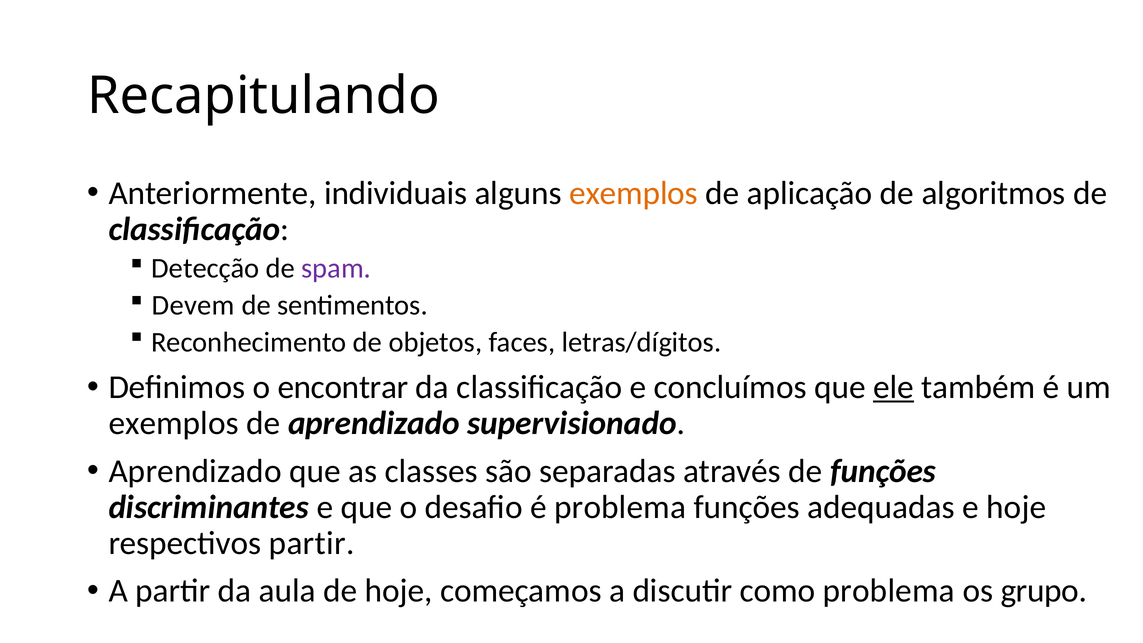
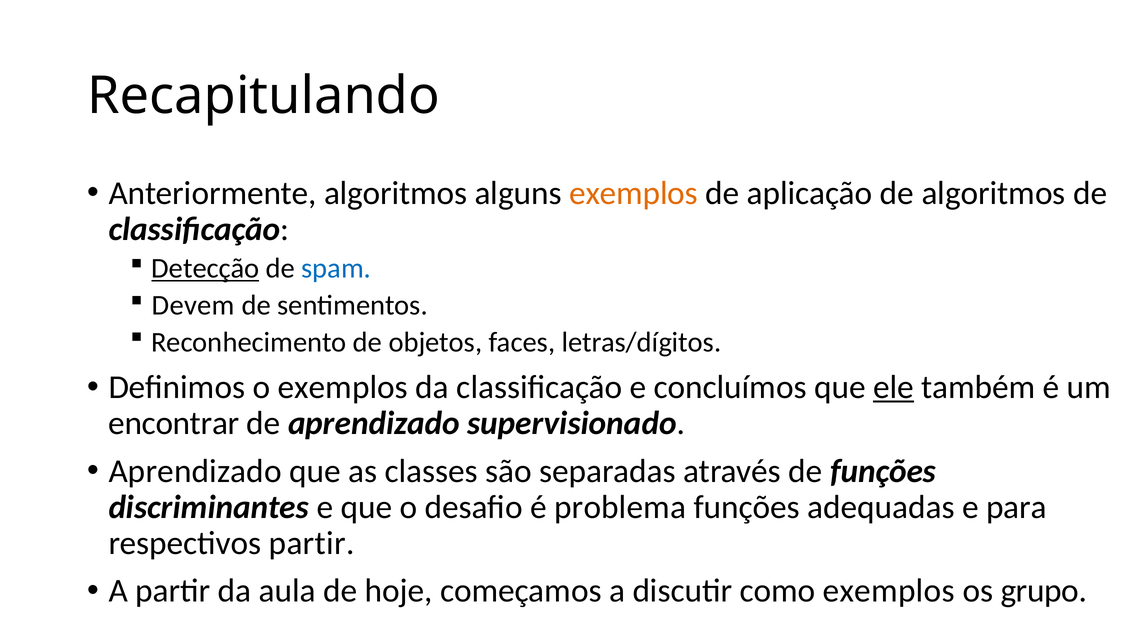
Anteriormente individuais: individuais -> algoritmos
Detecção underline: none -> present
spam colour: purple -> blue
o encontrar: encontrar -> exemplos
exemplos at (174, 423): exemplos -> encontrar
e hoje: hoje -> para
como problema: problema -> exemplos
